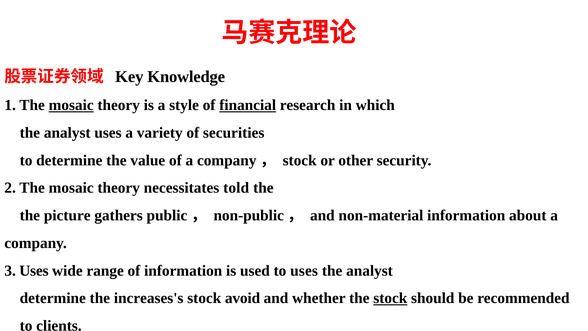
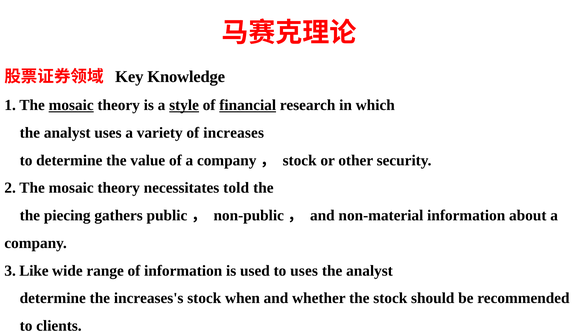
style underline: none -> present
securities: securities -> increases
picture: picture -> piecing
3 Uses: Uses -> Like
avoid: avoid -> when
stock at (390, 298) underline: present -> none
